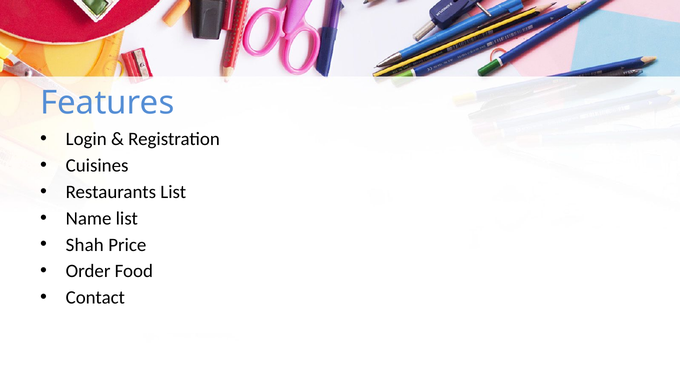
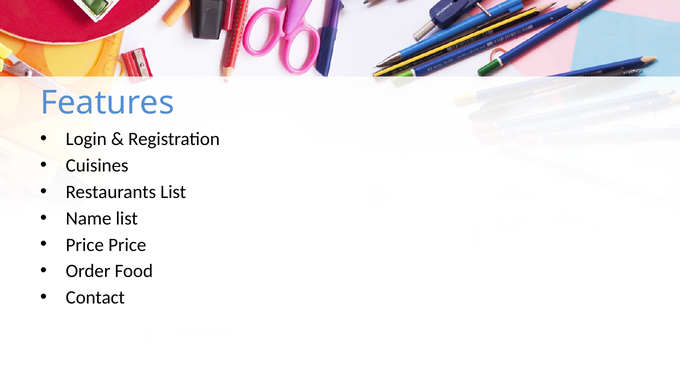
Shah at (85, 245): Shah -> Price
